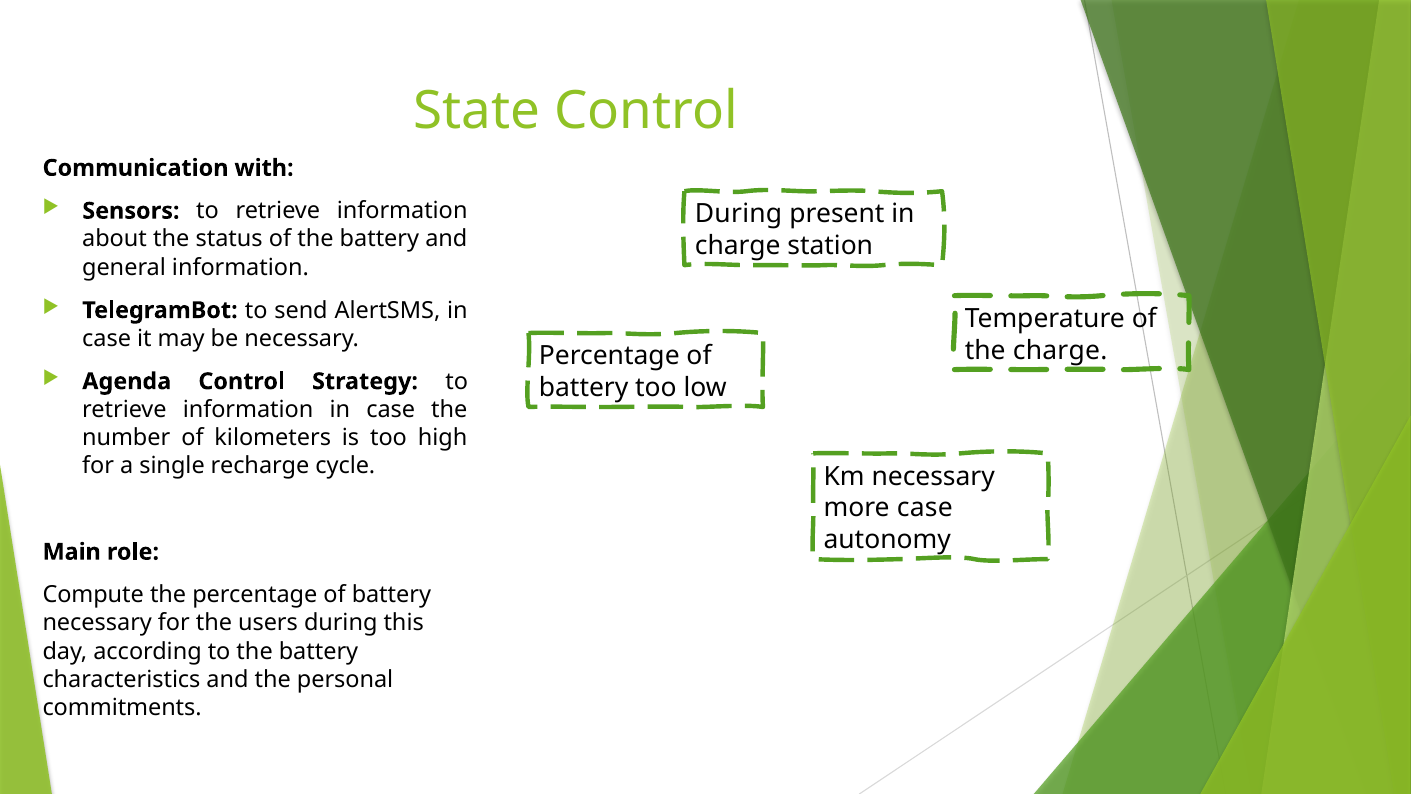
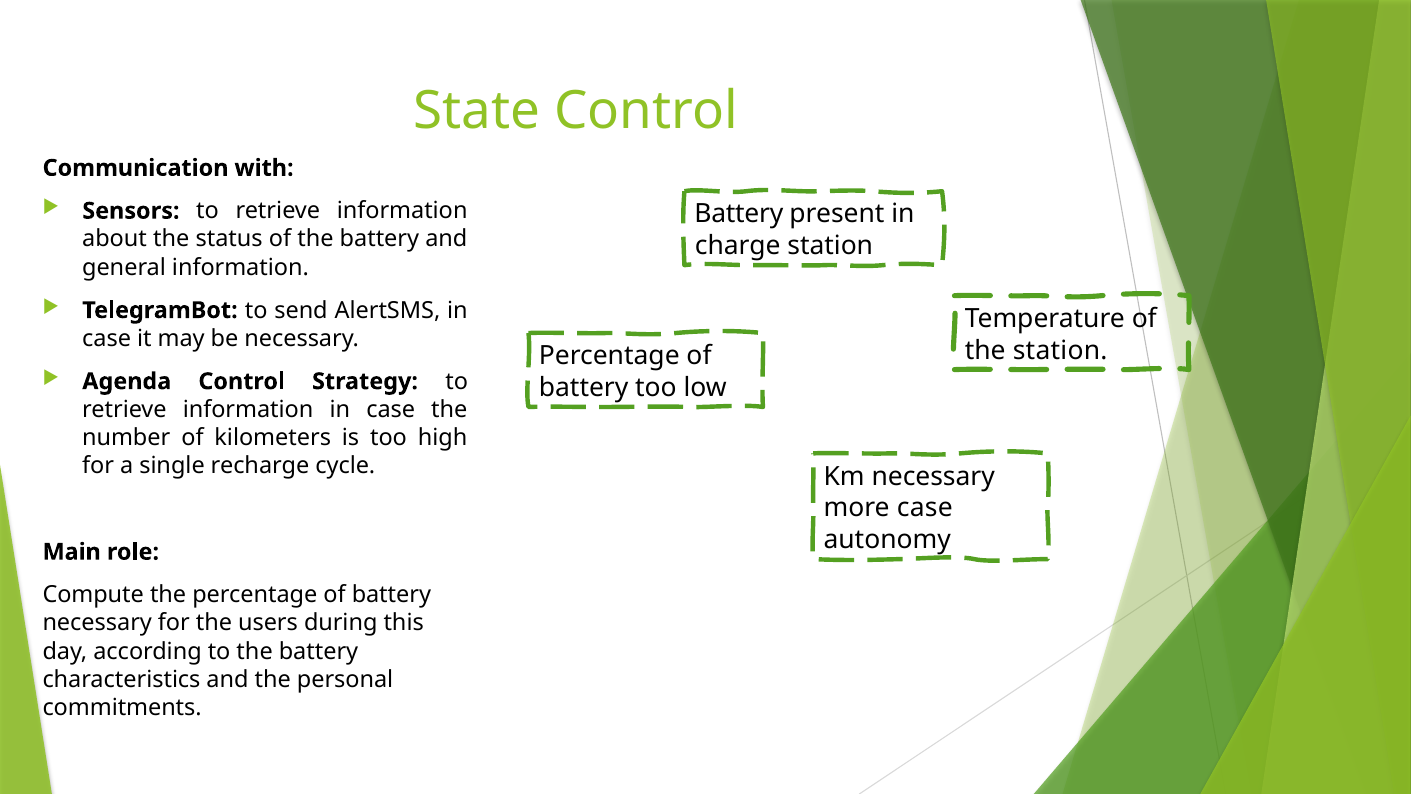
During at (739, 214): During -> Battery
the charge: charge -> station
